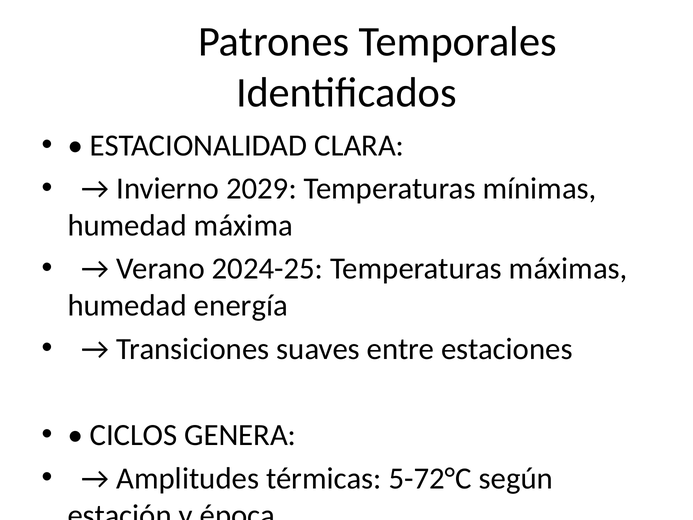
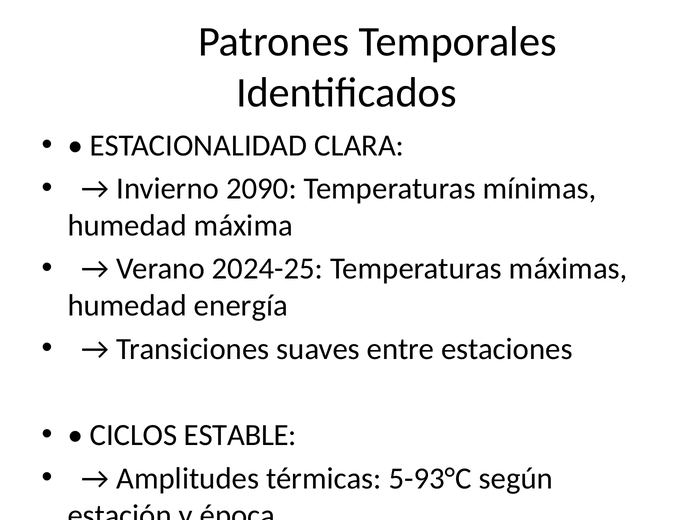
2029: 2029 -> 2090
GENERA: GENERA -> ESTABLE
5-72°C: 5-72°C -> 5-93°C
